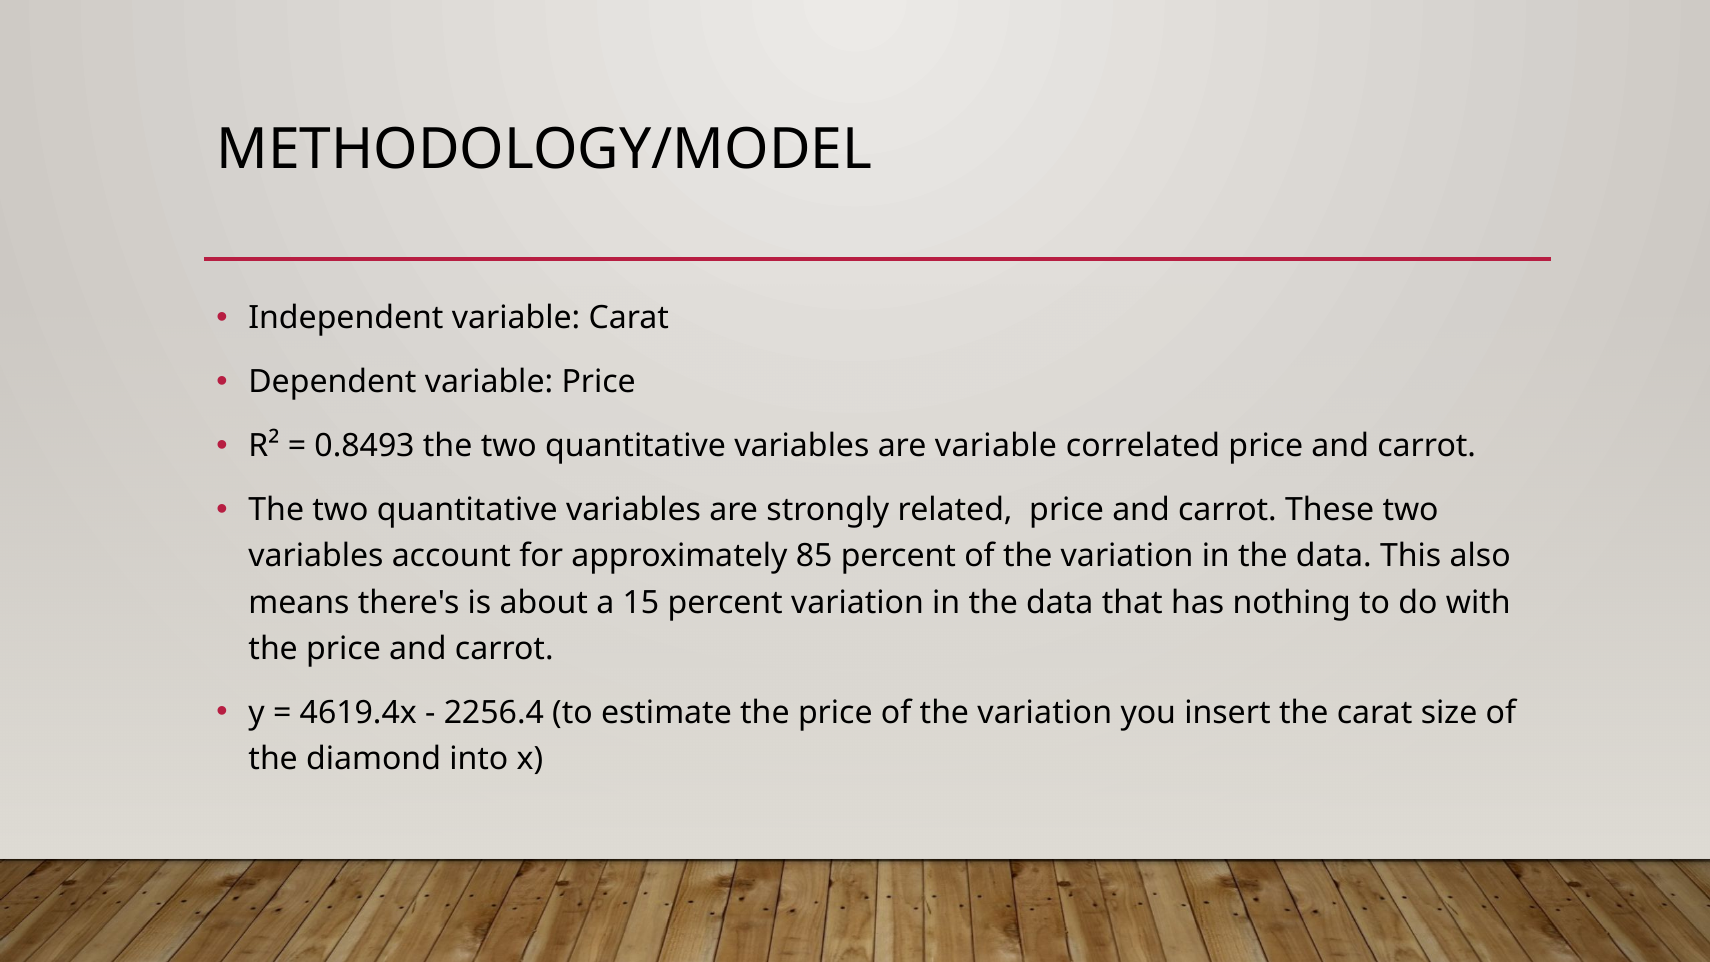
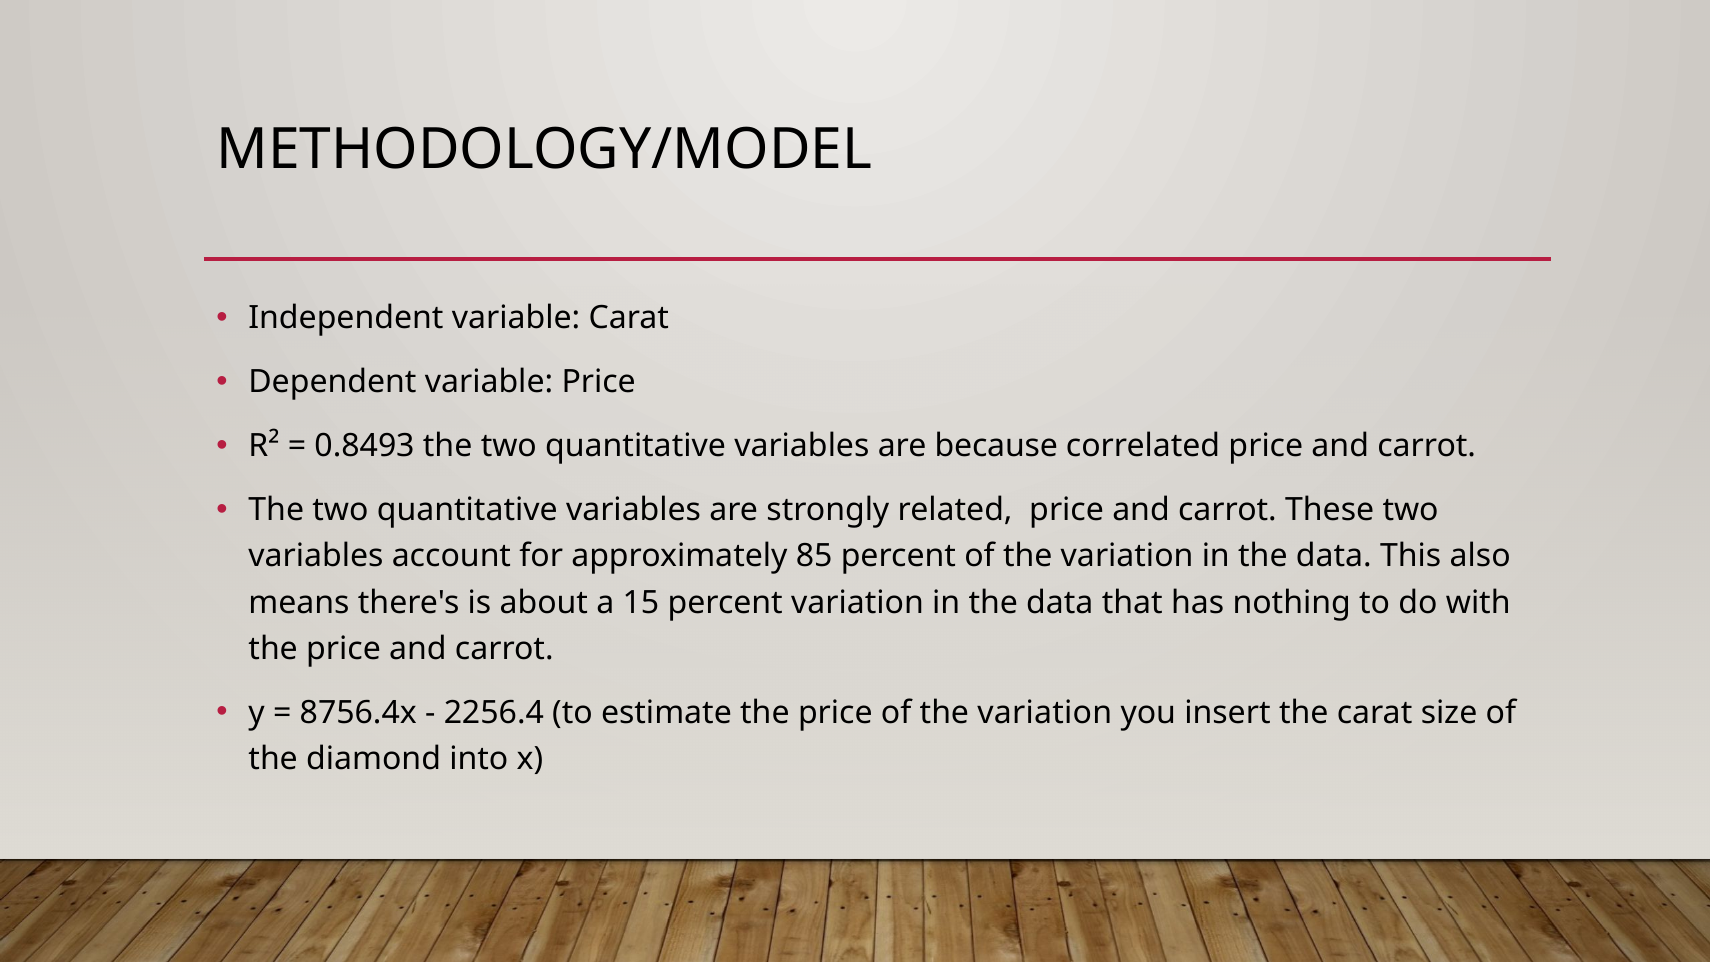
are variable: variable -> because
4619.4x: 4619.4x -> 8756.4x
